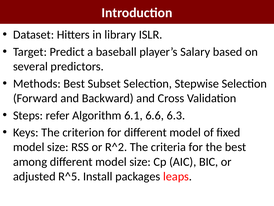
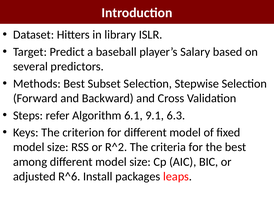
6.6: 6.6 -> 9.1
R^5: R^5 -> R^6
